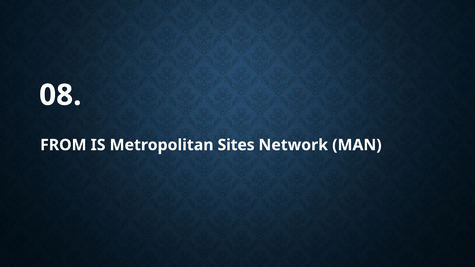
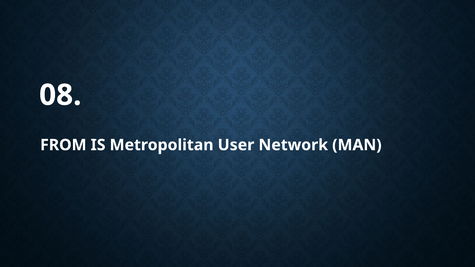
Sites: Sites -> User
